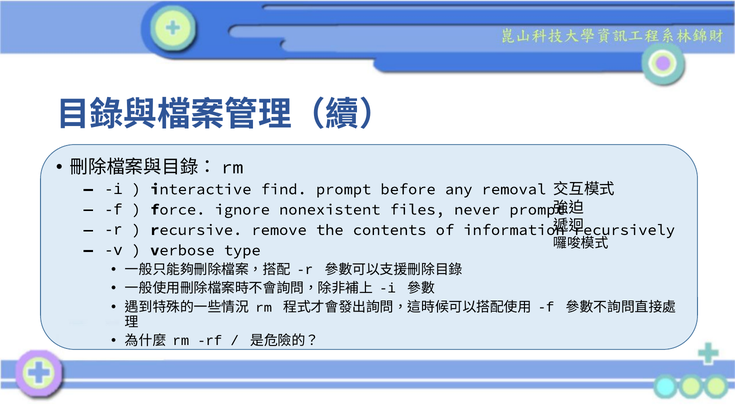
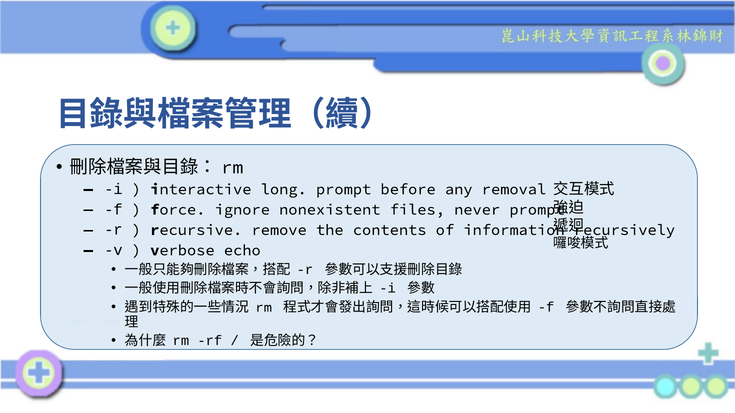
find: find -> long
type: type -> echo
